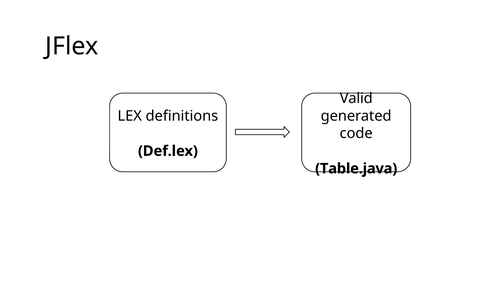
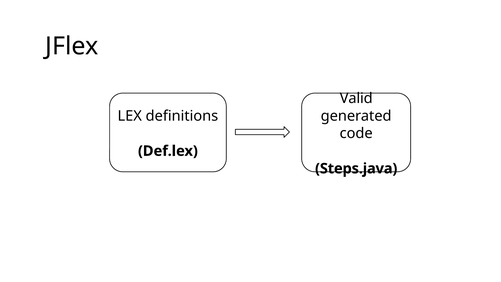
Table.java: Table.java -> Steps.java
